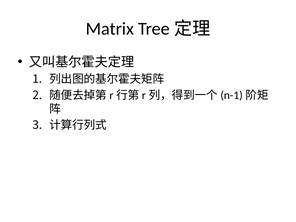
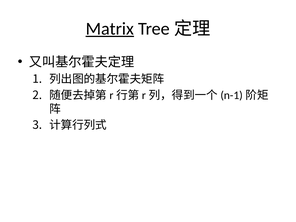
Matrix underline: none -> present
